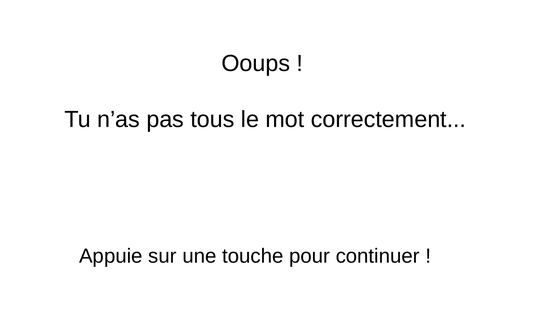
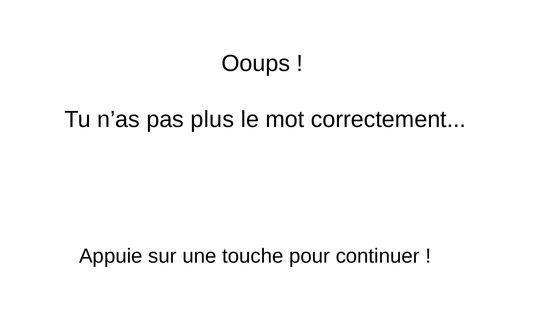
tous: tous -> plus
